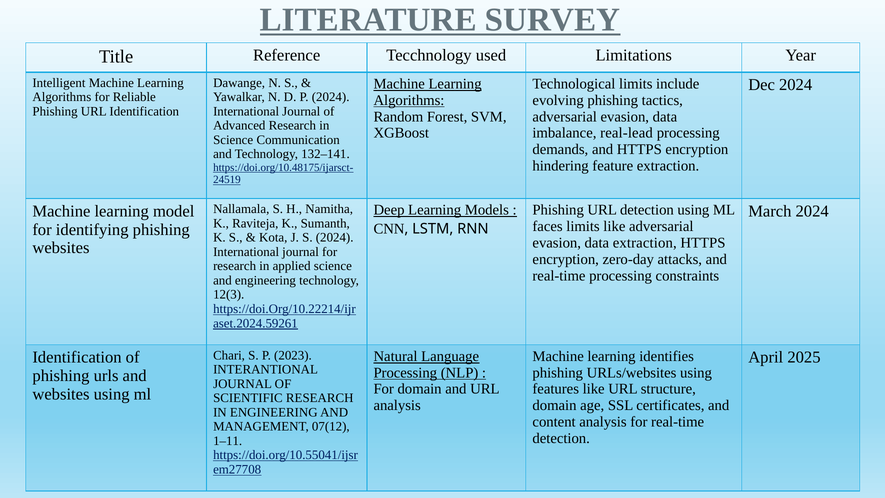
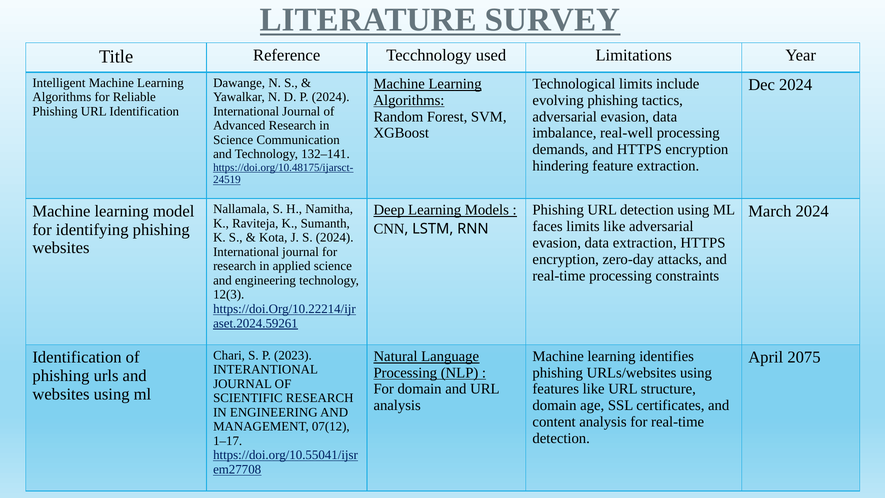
real-lead: real-lead -> real-well
2025: 2025 -> 2075
1–11: 1–11 -> 1–17
